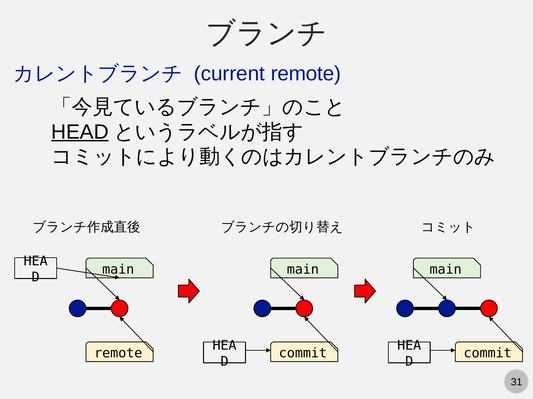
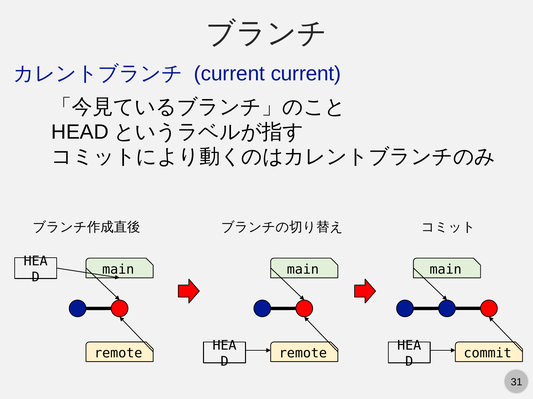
current remote: remote -> current
HEAD underline: present -> none
commit at (303, 354): commit -> remote
